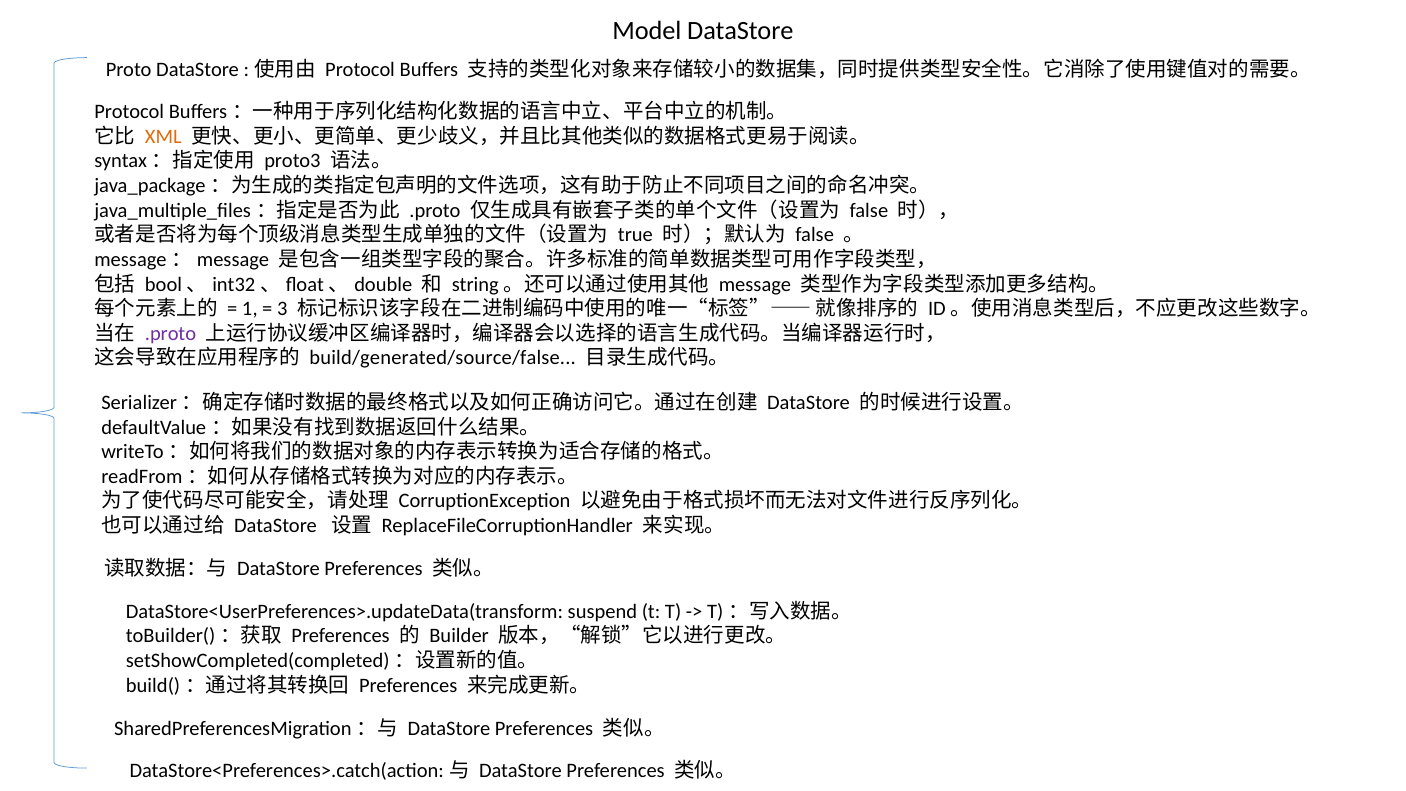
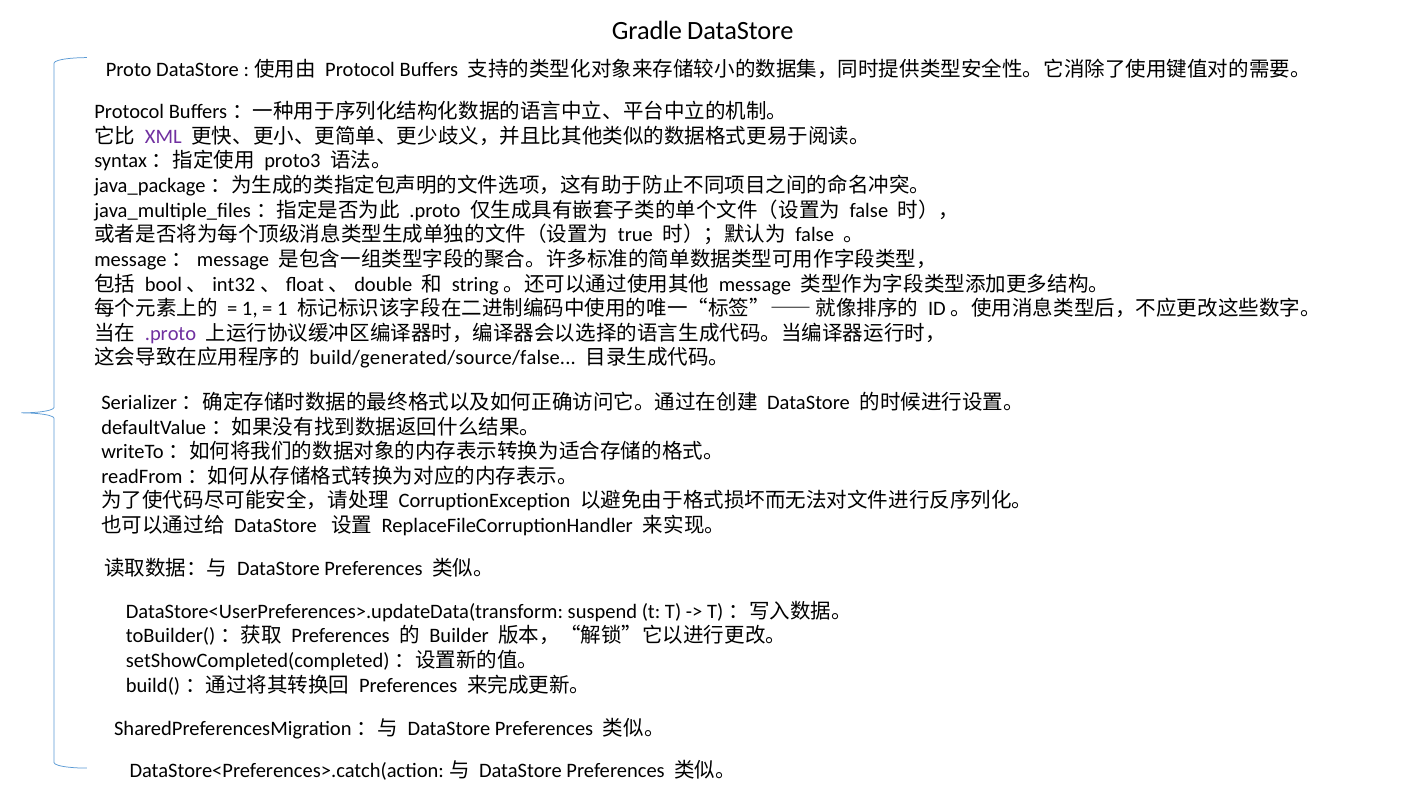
Model: Model -> Gradle
XML colour: orange -> purple
3 at (282, 309): 3 -> 1
